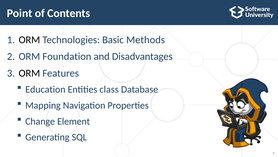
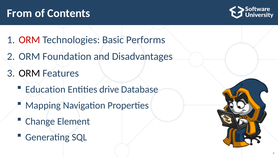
Point: Point -> From
ORM at (29, 40) colour: black -> red
Methods: Methods -> Performs
class: class -> drive
